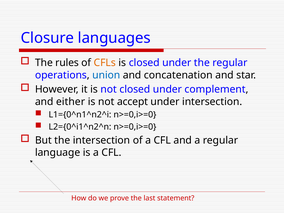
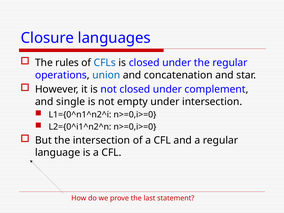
CFLs colour: orange -> blue
either: either -> single
accept: accept -> empty
